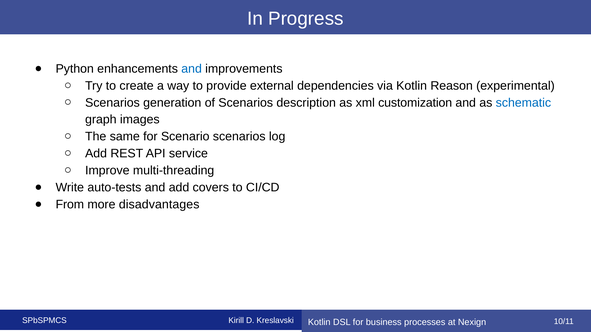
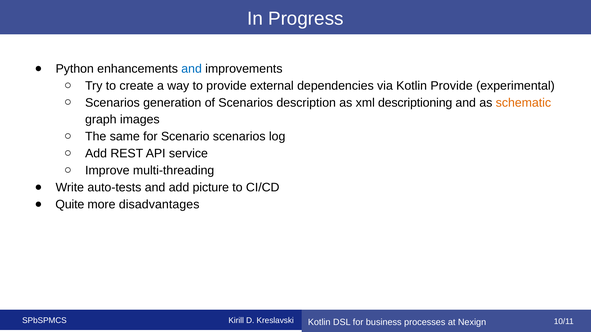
Kotlin Reason: Reason -> Provide
customization: customization -> descriptioning
schematic colour: blue -> orange
covers: covers -> picture
From: From -> Quite
